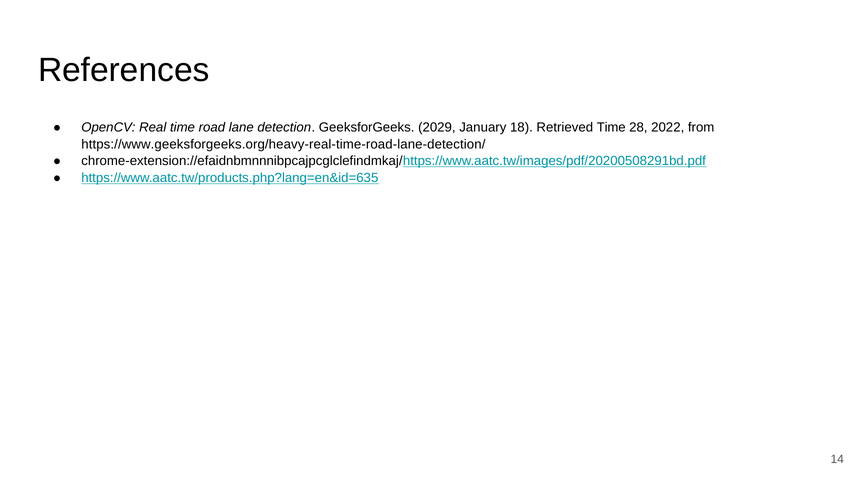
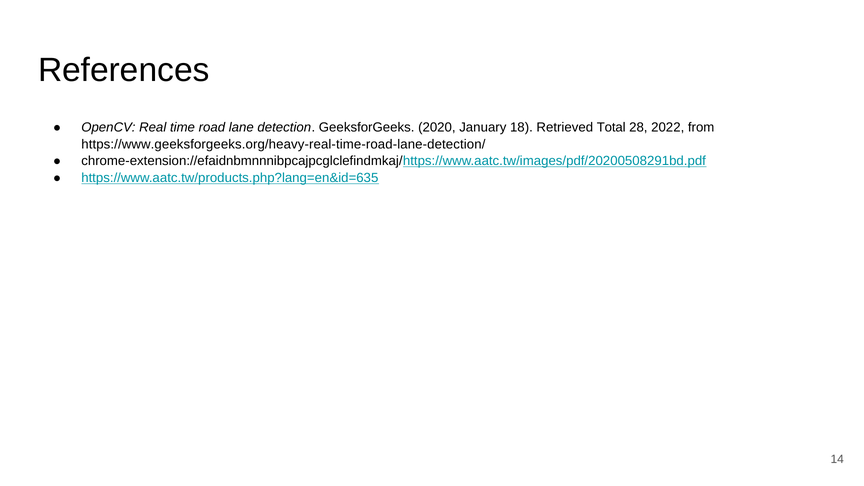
2029: 2029 -> 2020
Retrieved Time: Time -> Total
